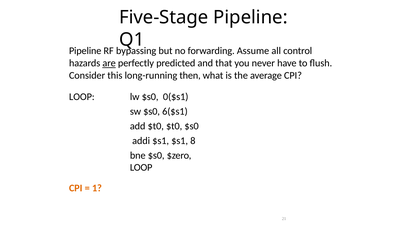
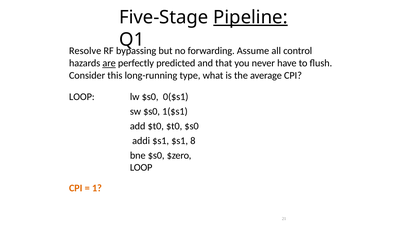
Pipeline at (250, 17) underline: none -> present
Pipeline at (85, 51): Pipeline -> Resolve
then: then -> type
6($s1: 6($s1 -> 1($s1
